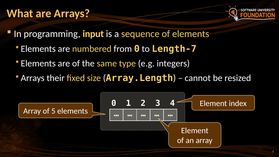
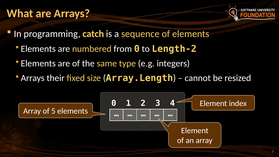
input: input -> catch
Length-7: Length-7 -> Length-2
